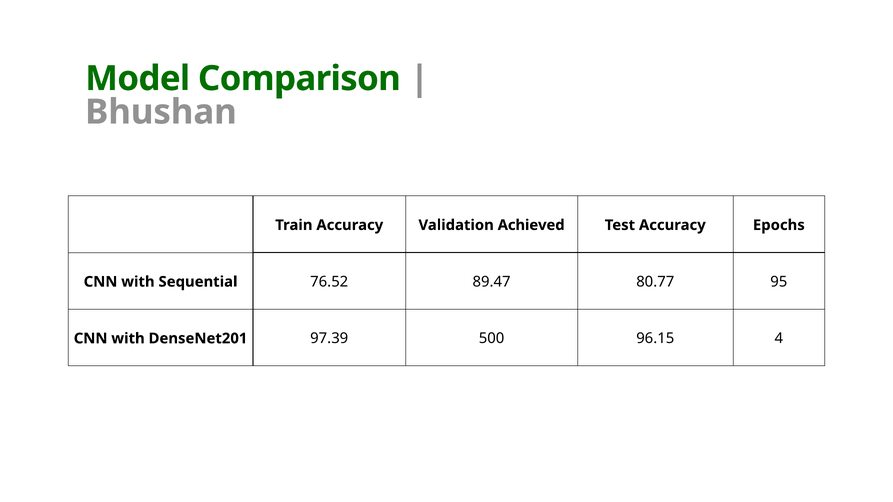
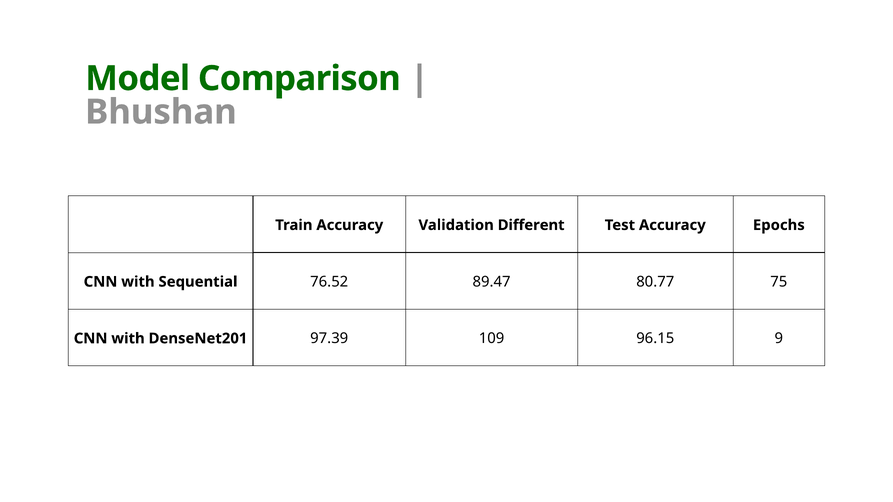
Achieved: Achieved -> Different
95: 95 -> 75
500: 500 -> 109
4: 4 -> 9
